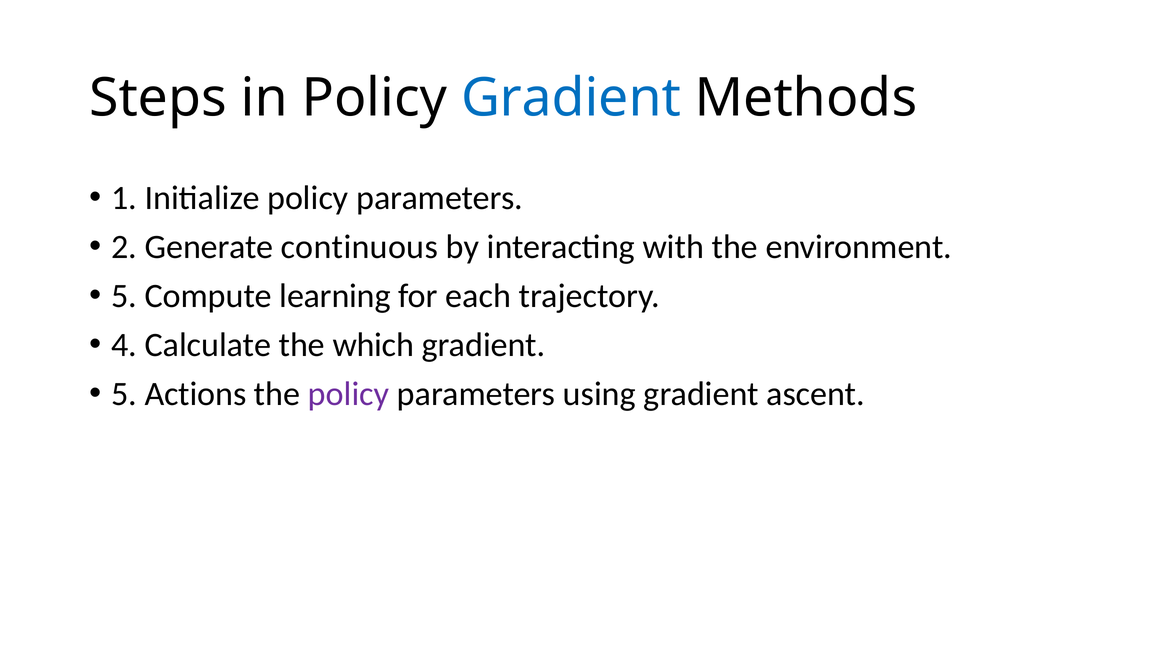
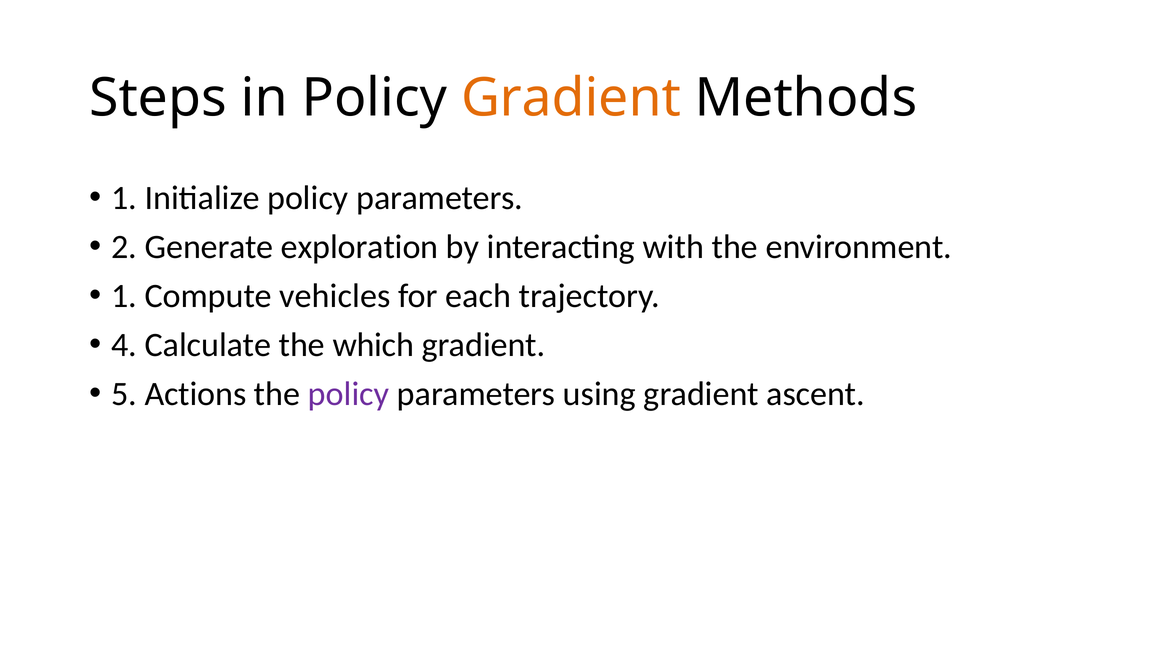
Gradient at (571, 98) colour: blue -> orange
continuous: continuous -> exploration
5 at (124, 296): 5 -> 1
learning: learning -> vehicles
